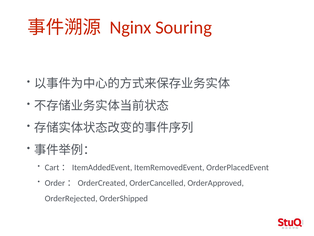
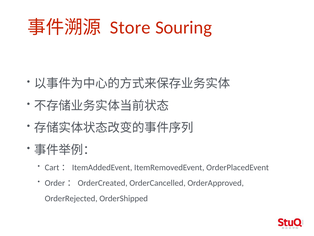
Nginx: Nginx -> Store
